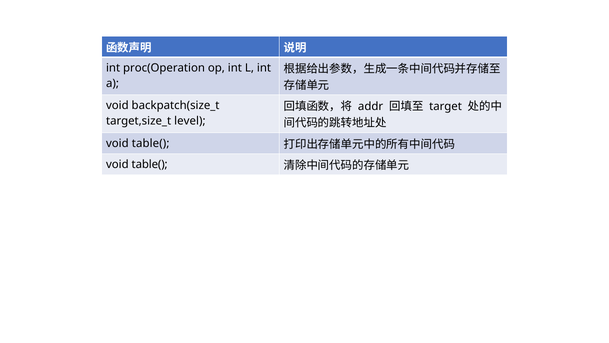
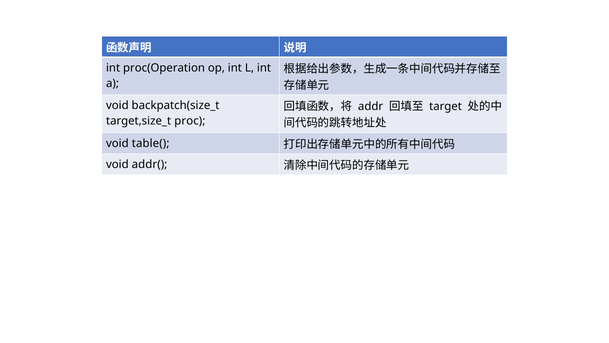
level: level -> proc
table( at (150, 164): table( -> addr(
